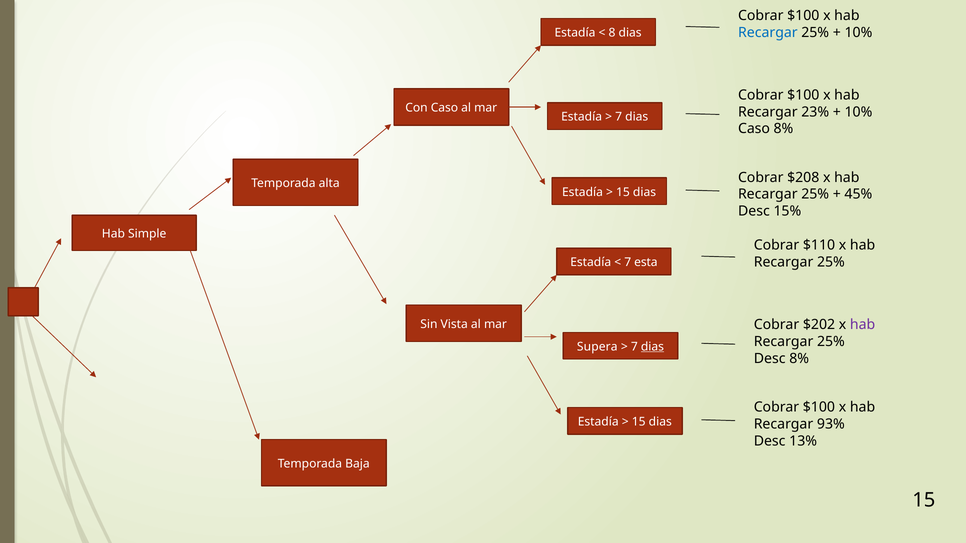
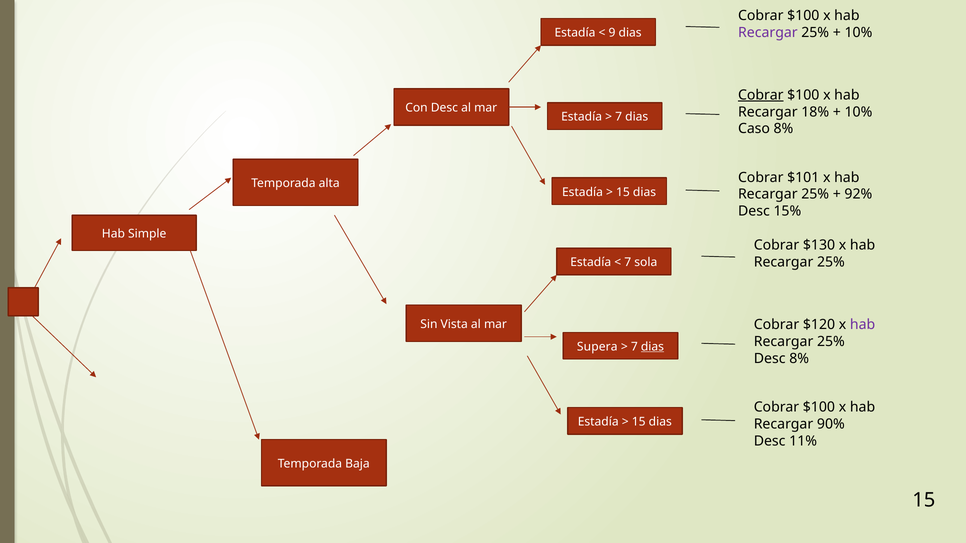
Recargar at (768, 33) colour: blue -> purple
8: 8 -> 9
Cobrar at (761, 95) underline: none -> present
Con Caso: Caso -> Desc
23%: 23% -> 18%
$208: $208 -> $101
45%: 45% -> 92%
$110: $110 -> $130
esta: esta -> sola
$202: $202 -> $120
93%: 93% -> 90%
13%: 13% -> 11%
